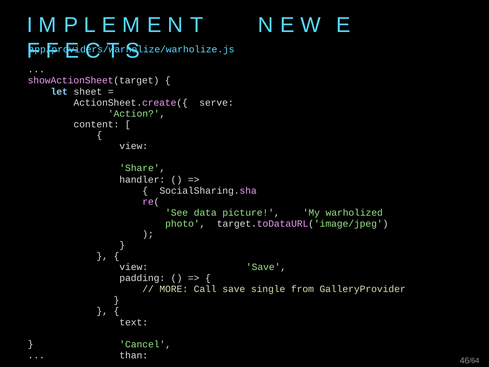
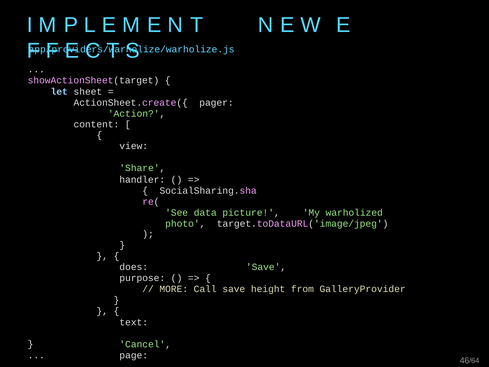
serve: serve -> pager
view at (134, 267): view -> does
padding: padding -> purpose
single: single -> height
than: than -> page
